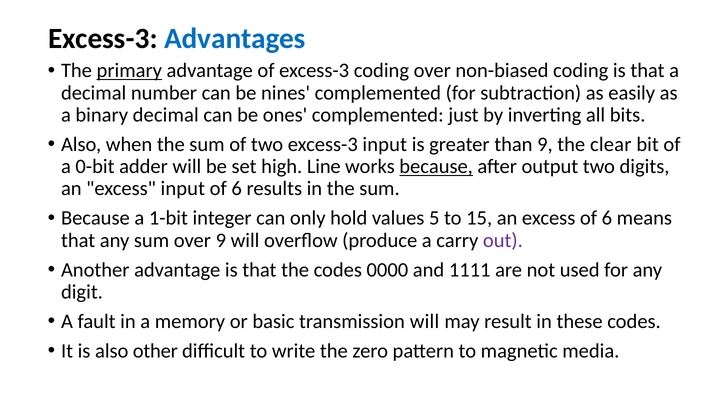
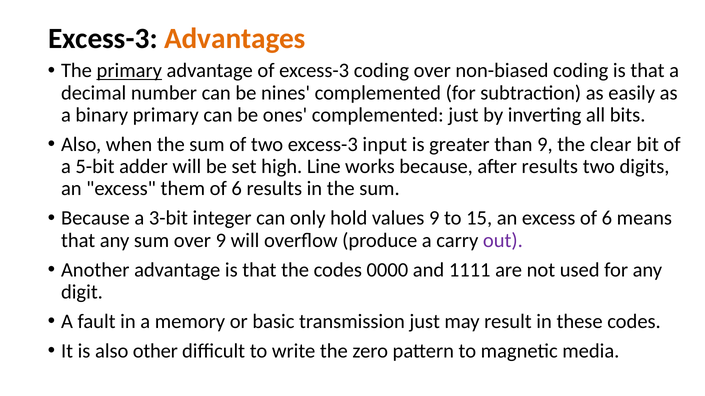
Advantages colour: blue -> orange
binary decimal: decimal -> primary
0-bit: 0-bit -> 5-bit
because at (436, 167) underline: present -> none
after output: output -> results
excess input: input -> them
1-bit: 1-bit -> 3-bit
values 5: 5 -> 9
transmission will: will -> just
